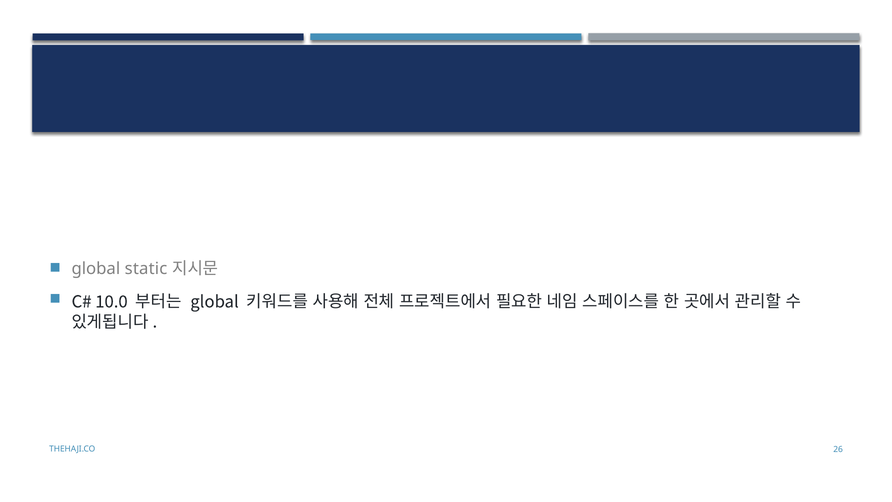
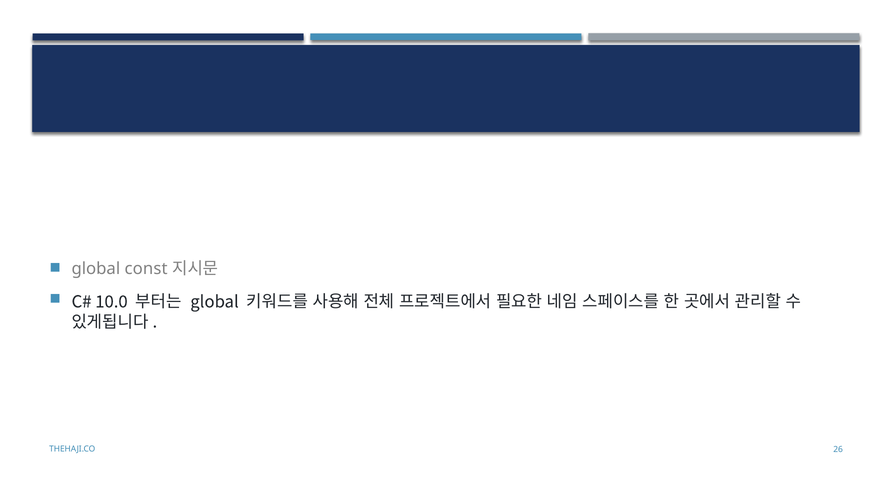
static: static -> const
